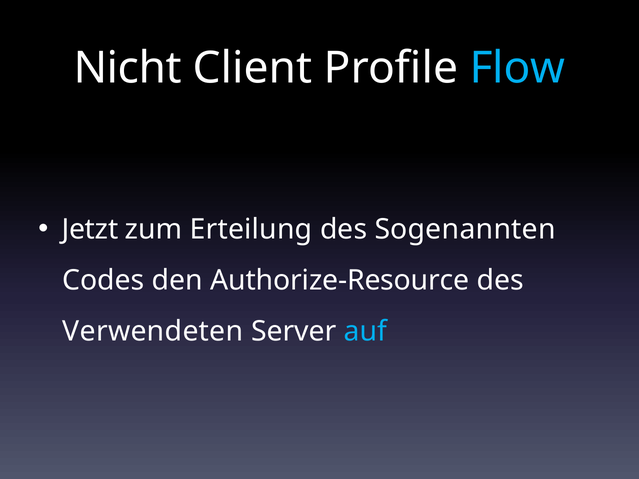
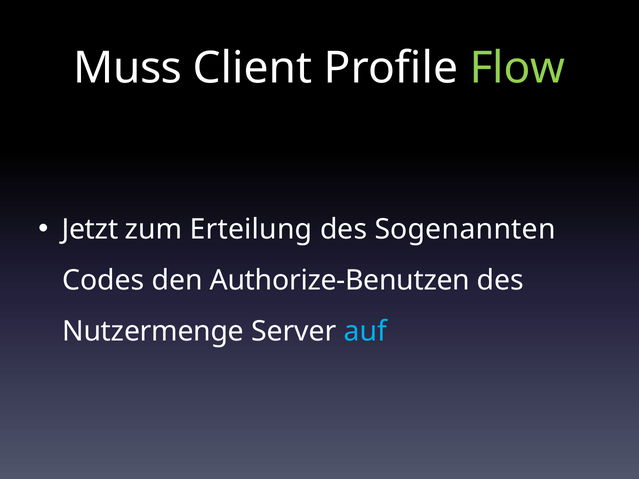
Nicht: Nicht -> Muss
Flow colour: light blue -> light green
Authorize-Resource: Authorize-Resource -> Authorize-Benutzen
Verwendeten: Verwendeten -> Nutzermenge
